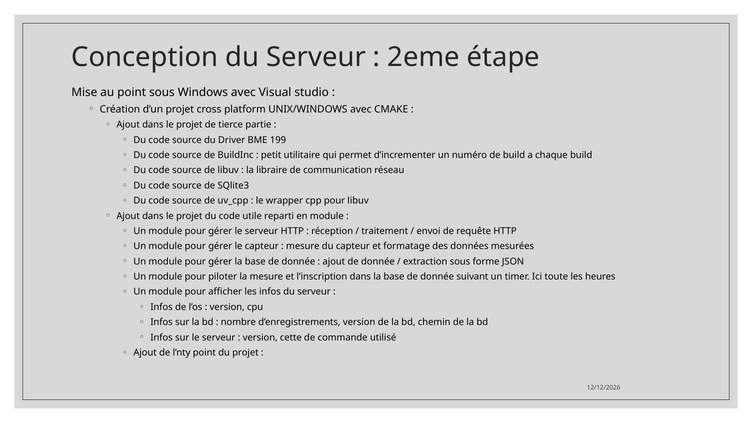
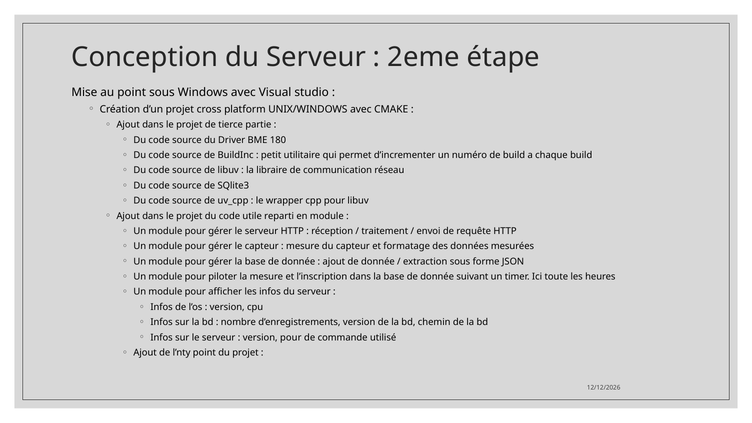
199: 199 -> 180
version cette: cette -> pour
